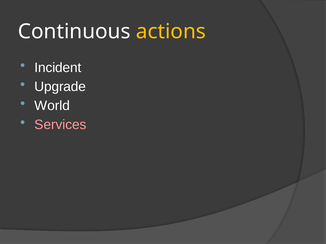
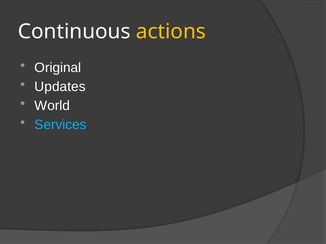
Incident: Incident -> Original
Upgrade: Upgrade -> Updates
Services colour: pink -> light blue
